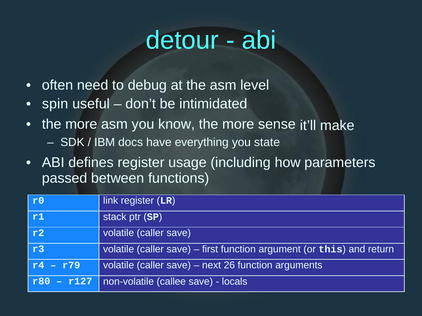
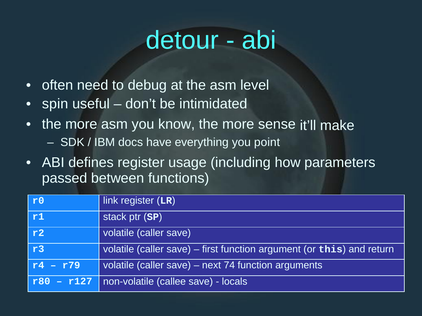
state: state -> point
26: 26 -> 74
